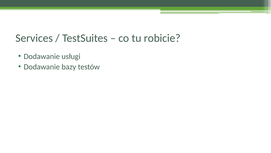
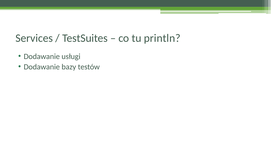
robicie: robicie -> println
